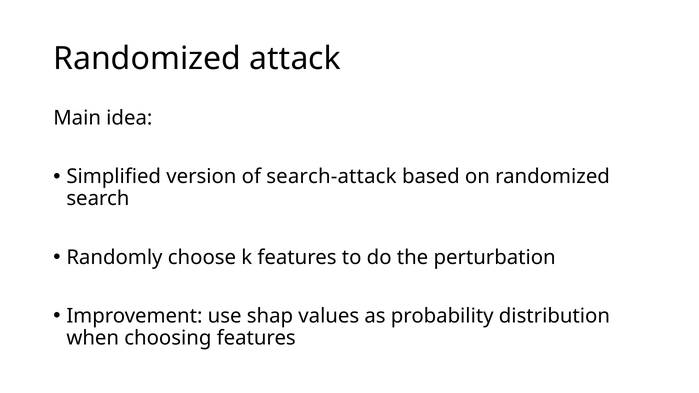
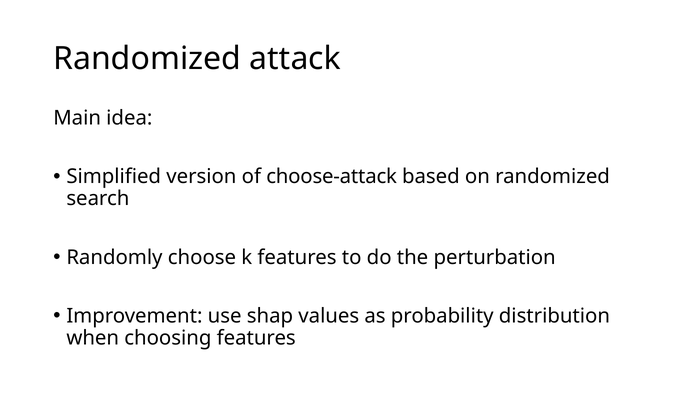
search-attack: search-attack -> choose-attack
